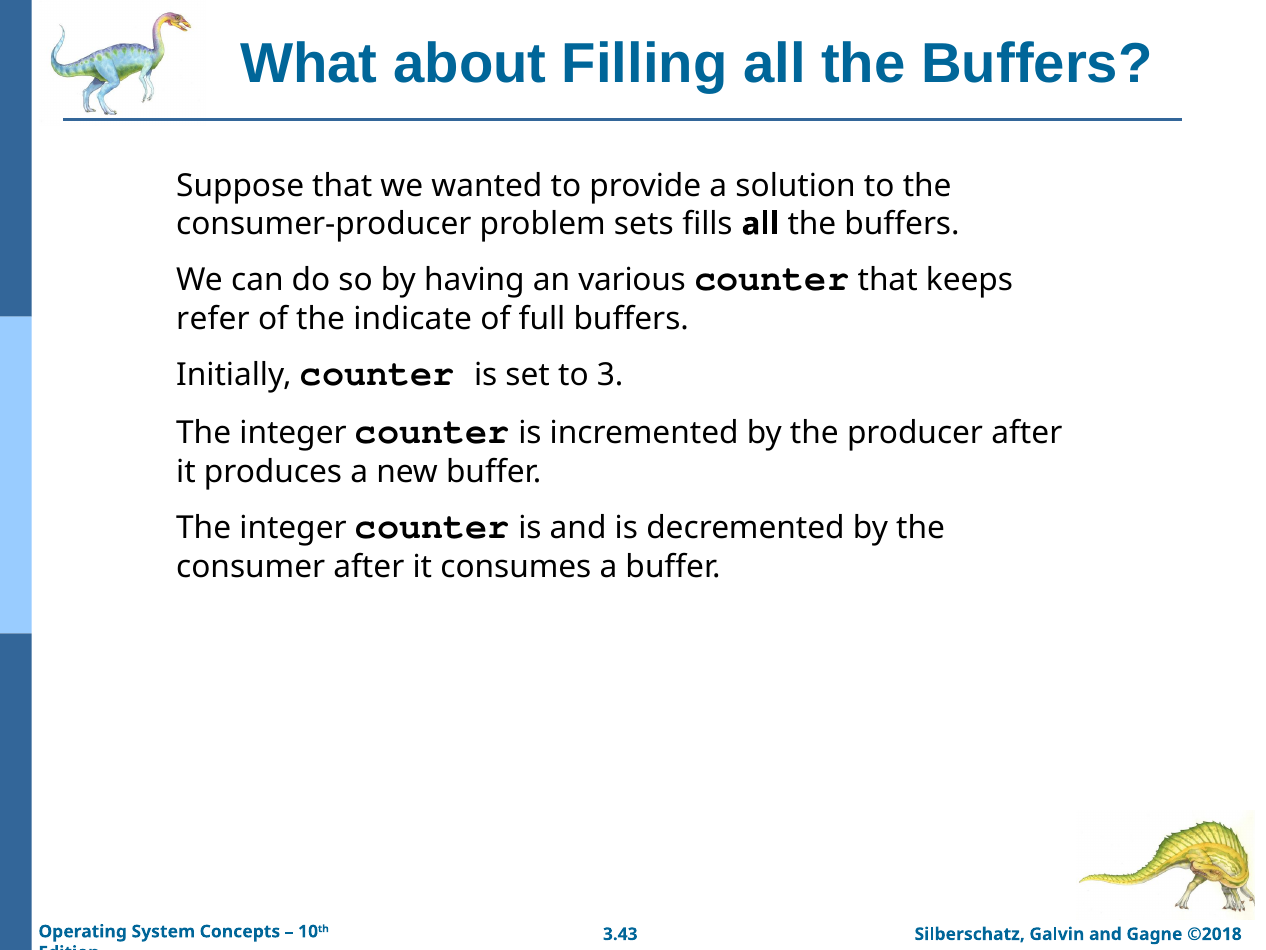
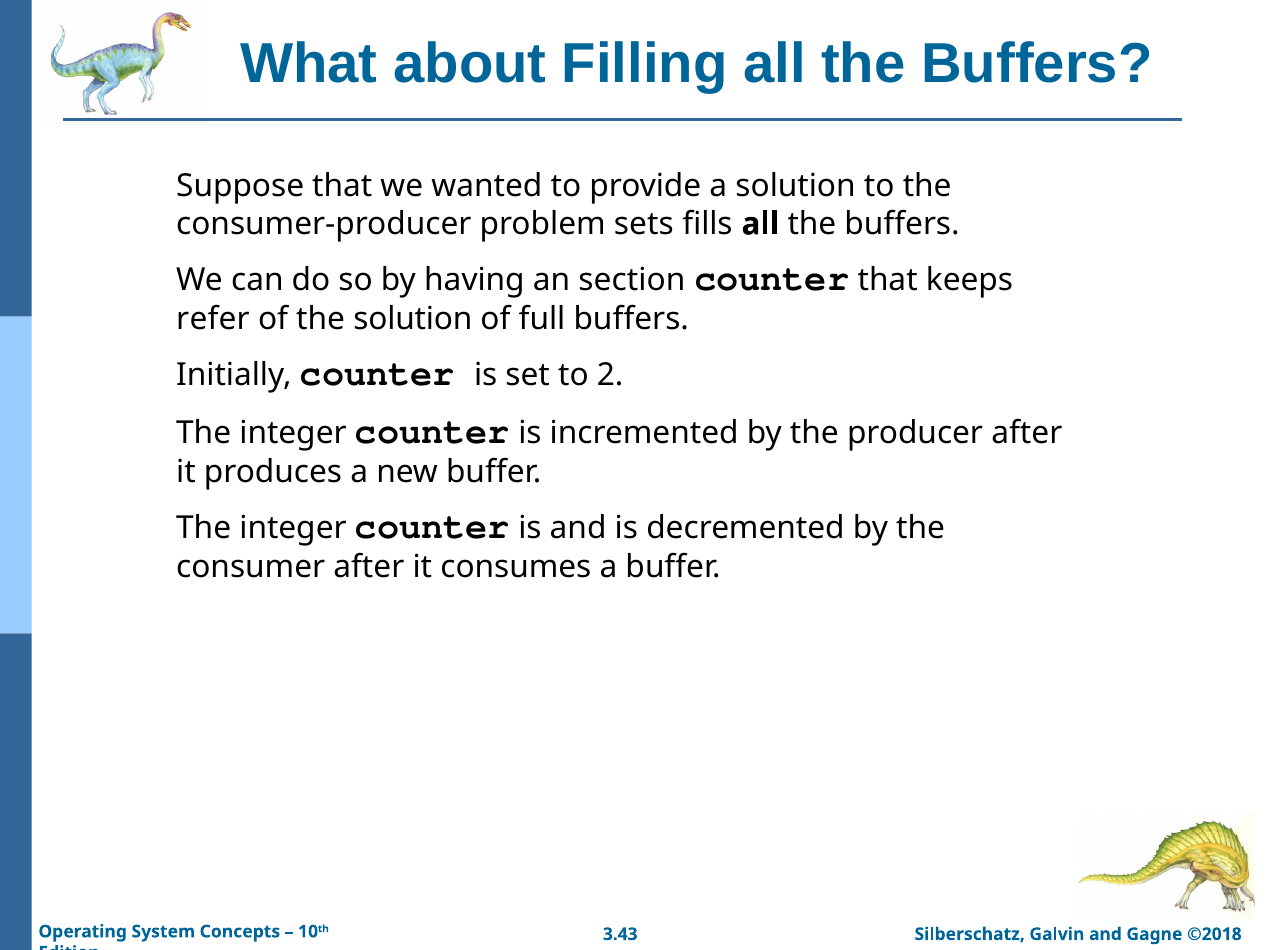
various: various -> section
the indicate: indicate -> solution
3: 3 -> 2
